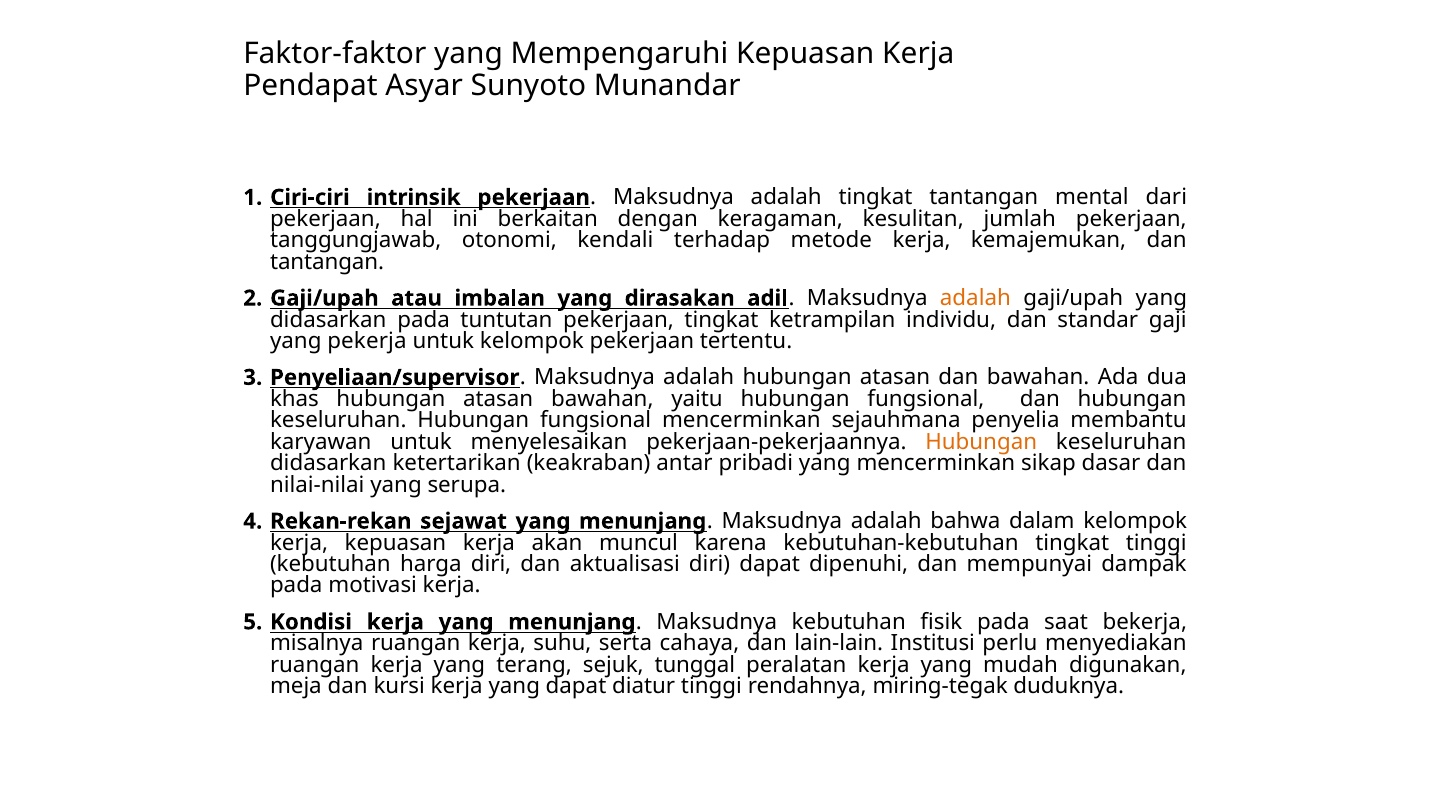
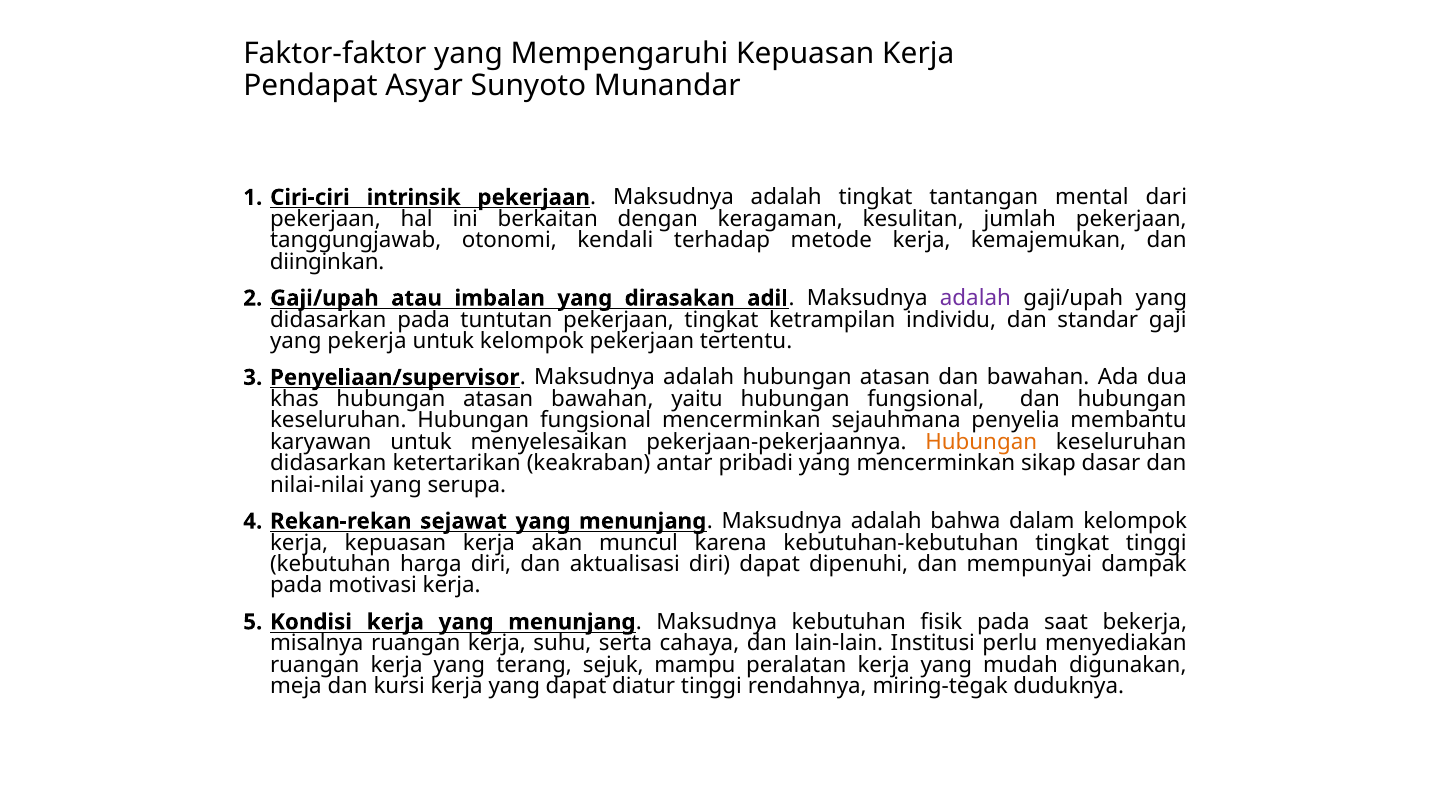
tantangan at (327, 262): tantangan -> diinginkan
adalah at (975, 298) colour: orange -> purple
tunggal: tunggal -> mampu
